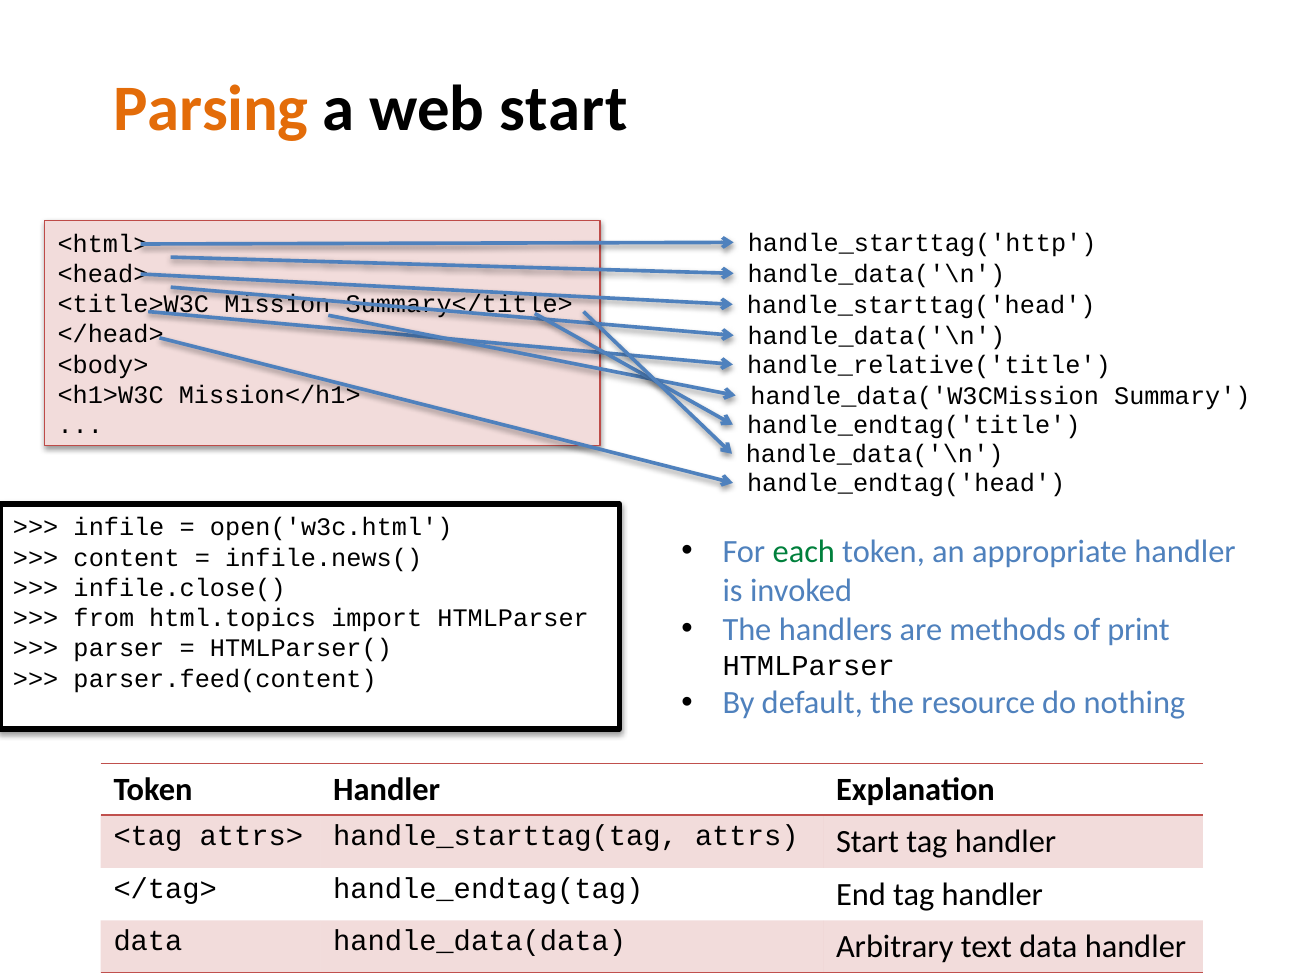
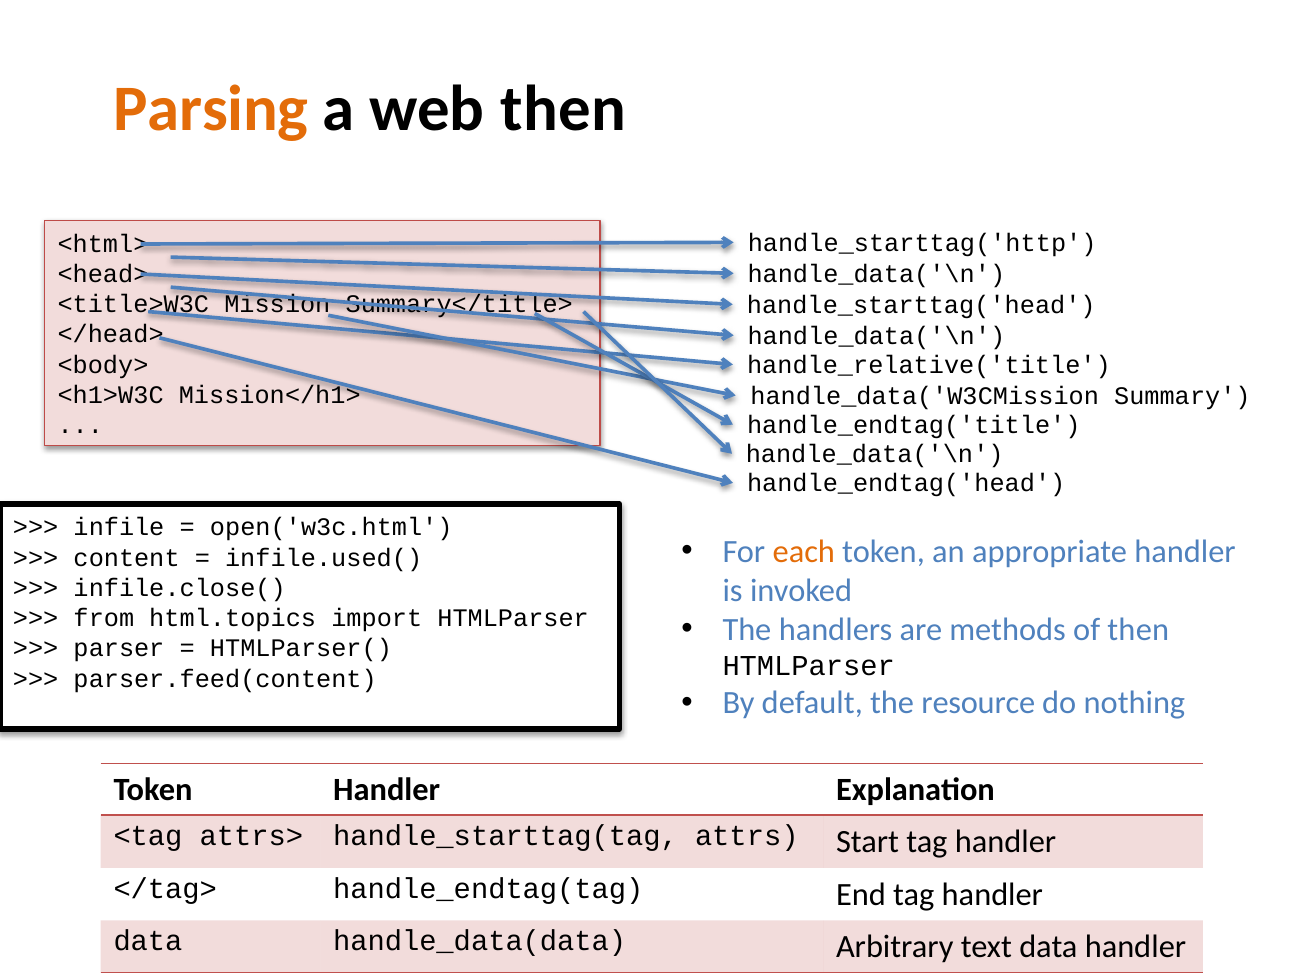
web start: start -> then
each colour: green -> orange
infile.news(: infile.news( -> infile.used(
of print: print -> then
